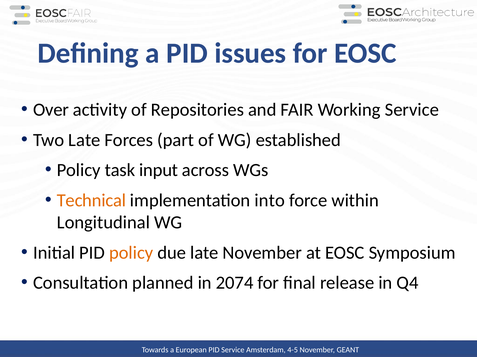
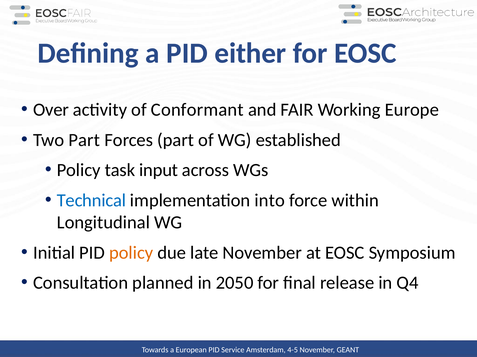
issues: issues -> either
Repositories: Repositories -> Conformant
Working Service: Service -> Europe
Two Late: Late -> Part
Technical colour: orange -> blue
2074: 2074 -> 2050
